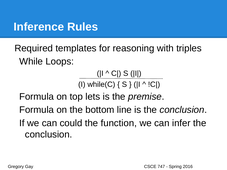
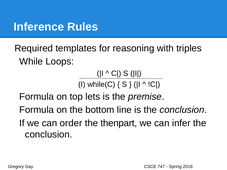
could: could -> order
function: function -> thenpart
